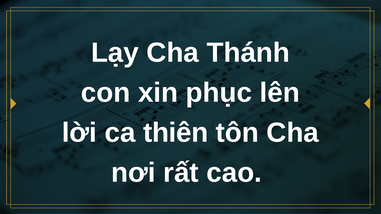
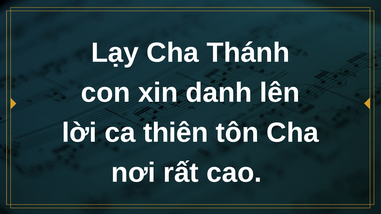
phục: phục -> danh
